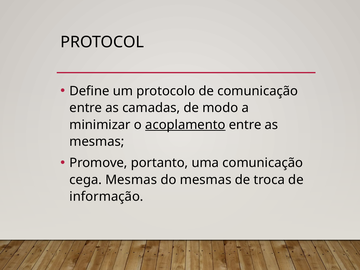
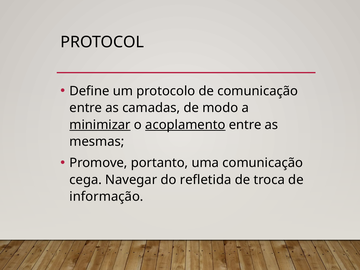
minimizar underline: none -> present
cega Mesmas: Mesmas -> Navegar
do mesmas: mesmas -> refletida
